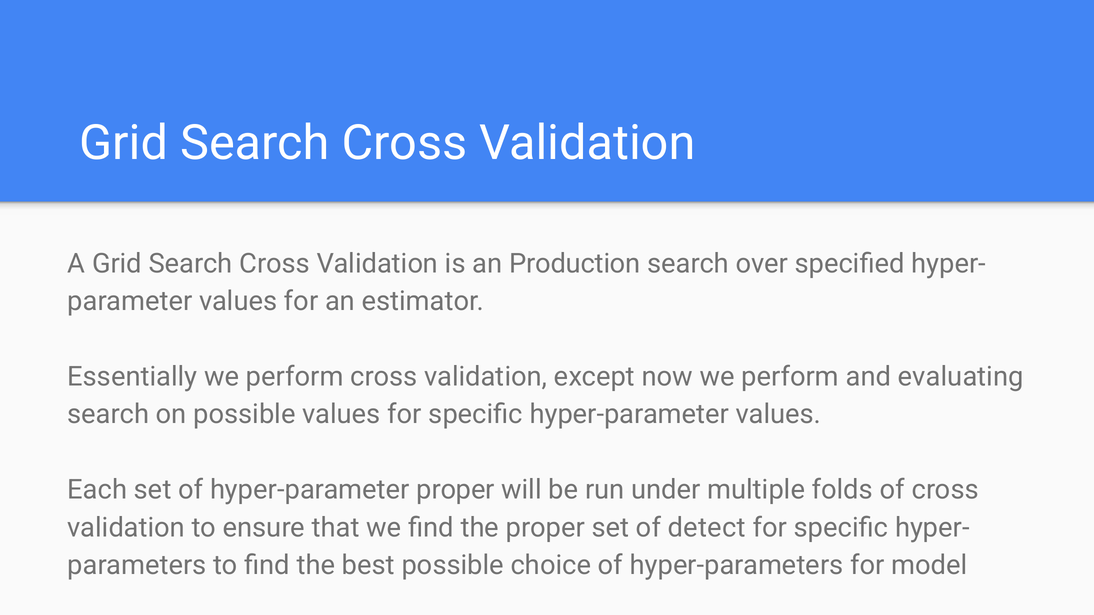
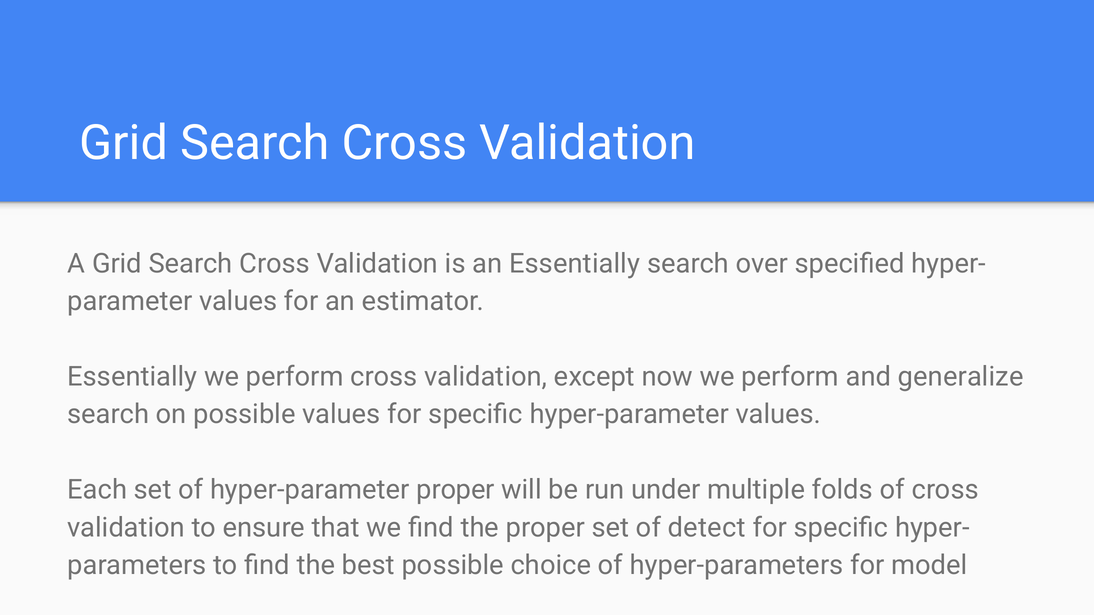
an Production: Production -> Essentially
evaluating: evaluating -> generalize
